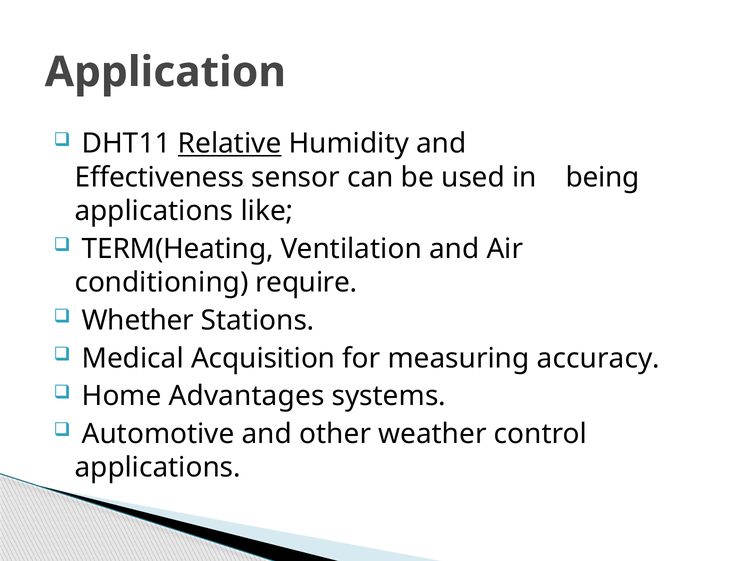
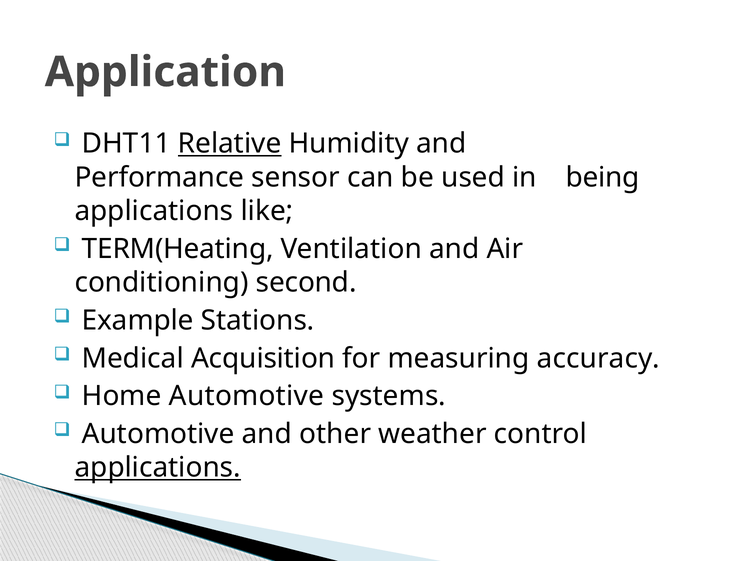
Effectiveness: Effectiveness -> Performance
require: require -> second
Whether: Whether -> Example
Home Advantages: Advantages -> Automotive
applications at (158, 467) underline: none -> present
